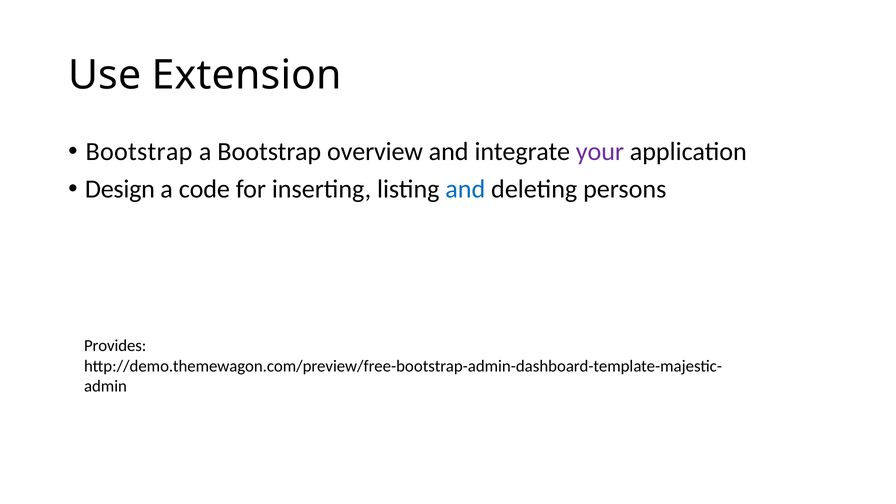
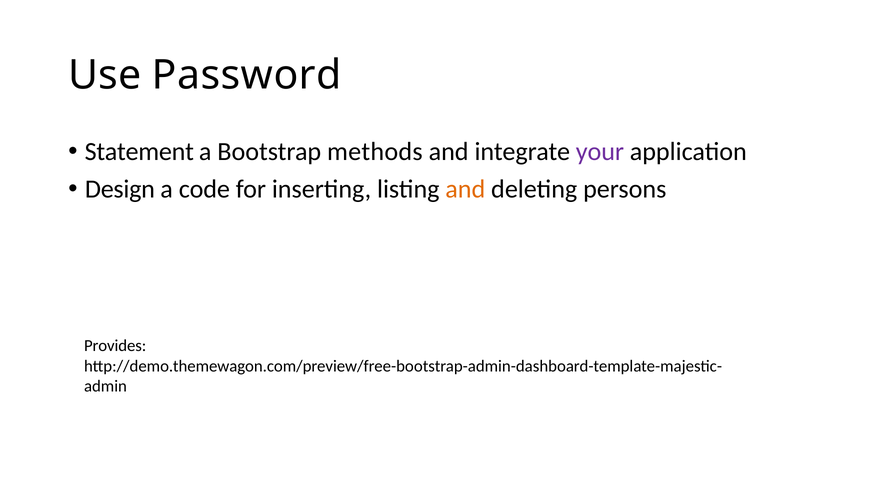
Extension: Extension -> Password
Bootstrap at (139, 152): Bootstrap -> Statement
overview: overview -> methods
and at (465, 189) colour: blue -> orange
